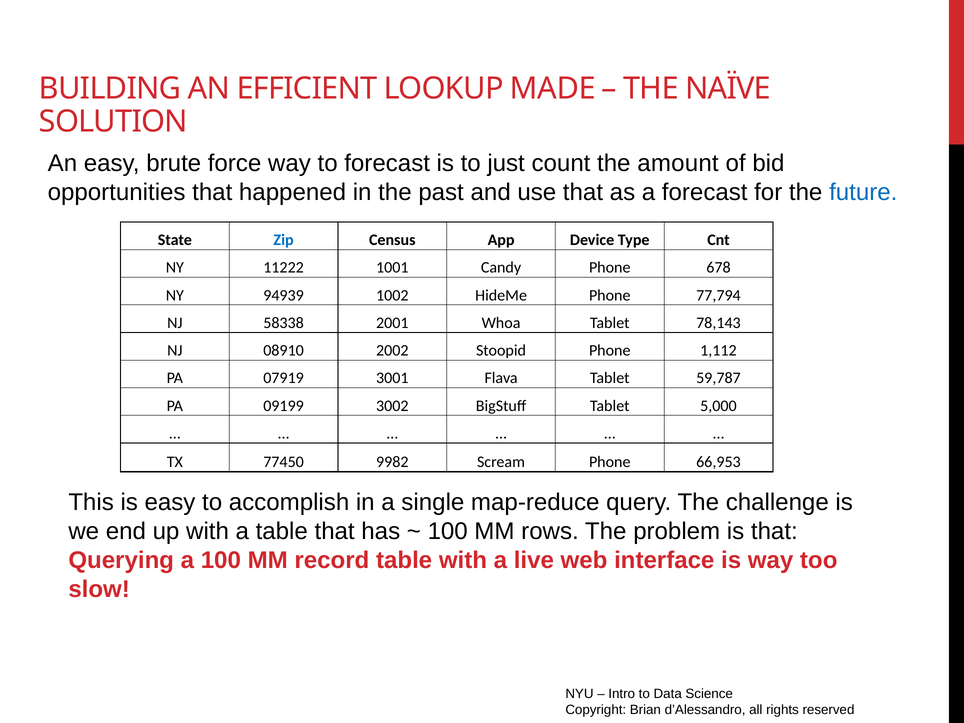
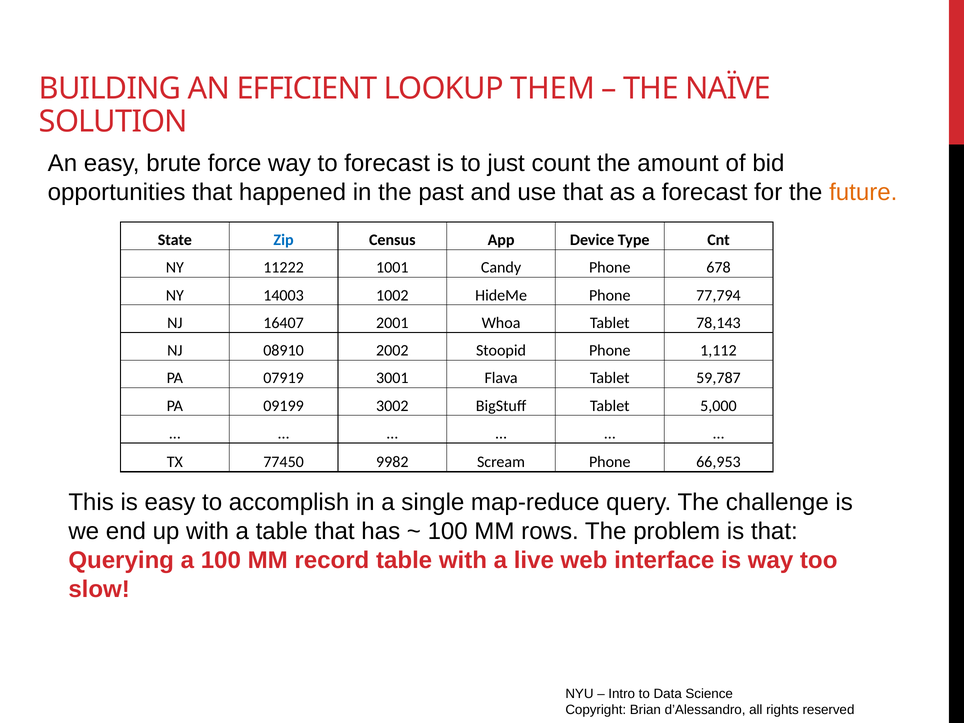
MADE: MADE -> THEM
future colour: blue -> orange
94939: 94939 -> 14003
58338: 58338 -> 16407
